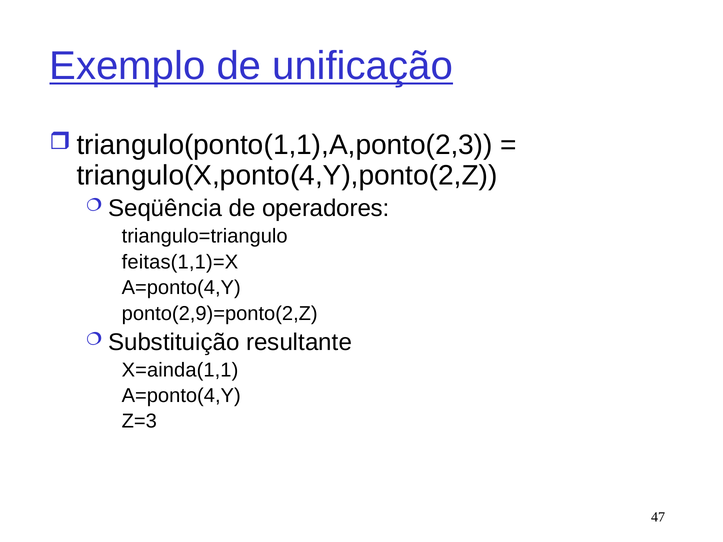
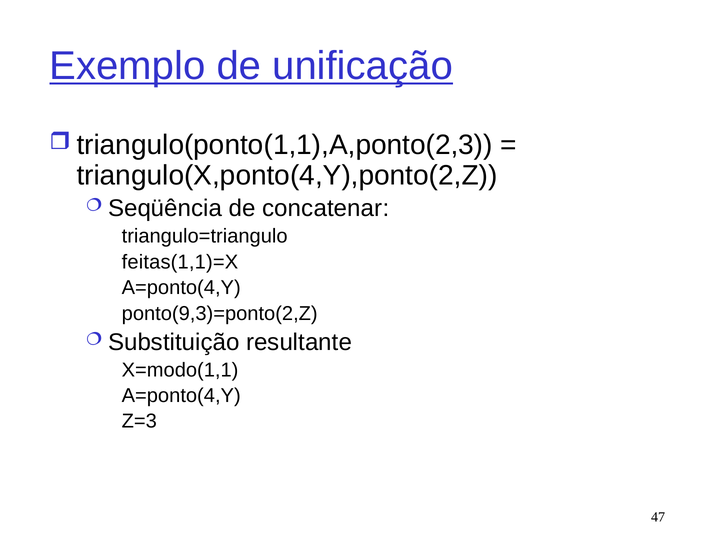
operadores: operadores -> concatenar
ponto(2,9)=ponto(2,Z: ponto(2,9)=ponto(2,Z -> ponto(9,3)=ponto(2,Z
X=ainda(1,1: X=ainda(1,1 -> X=modo(1,1
